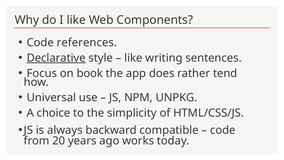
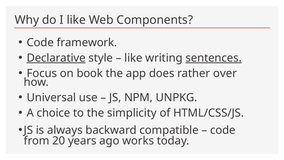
references: references -> framework
sentences underline: none -> present
tend: tend -> over
